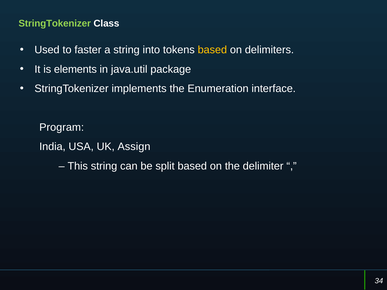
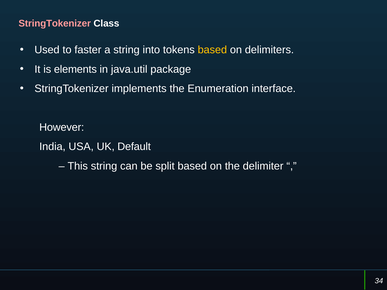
StringTokenizer at (55, 24) colour: light green -> pink
Program: Program -> However
Assign: Assign -> Default
